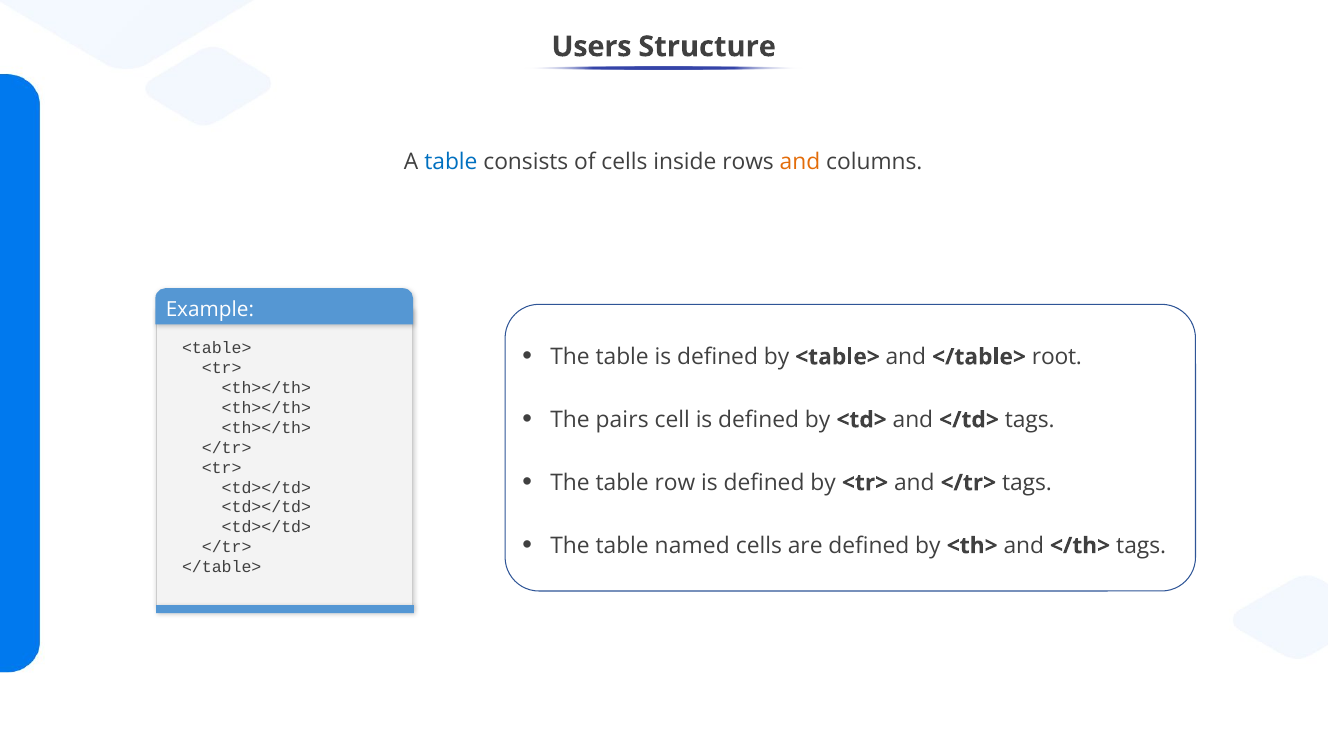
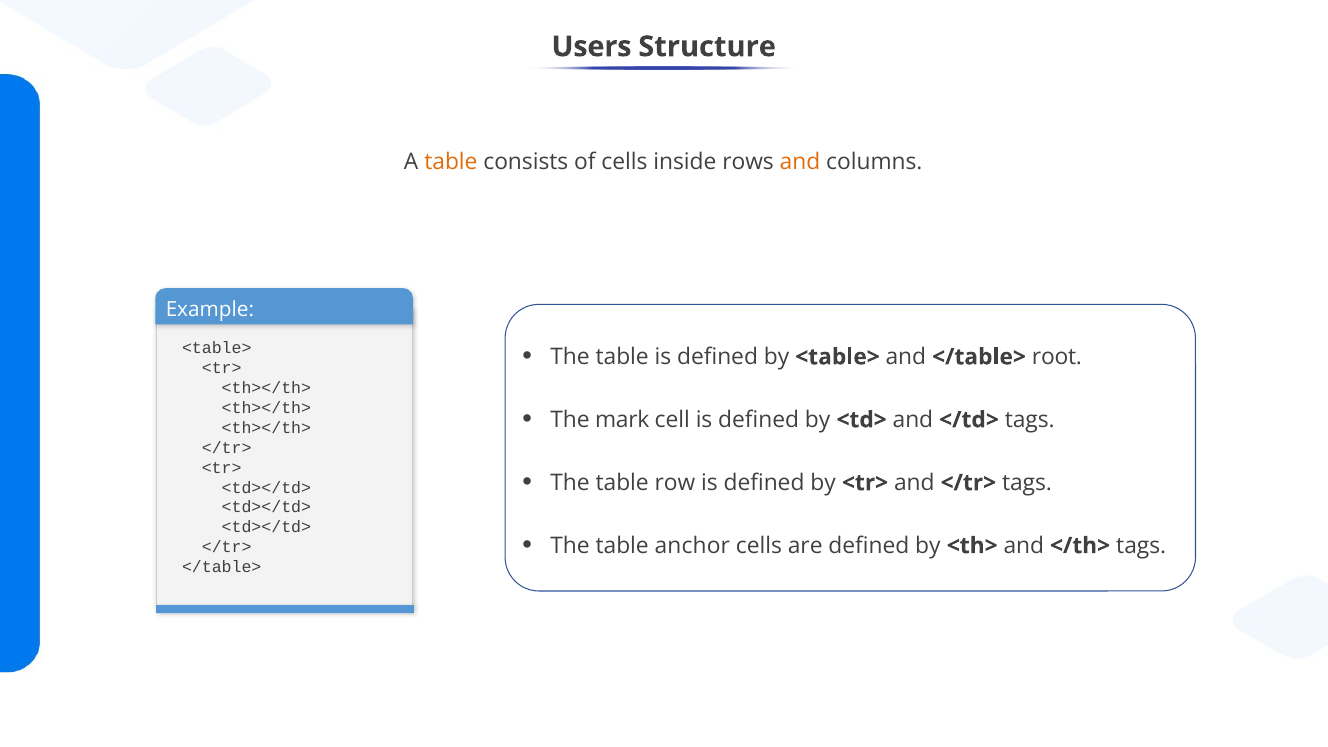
table at (451, 162) colour: blue -> orange
pairs: pairs -> mark
named: named -> anchor
